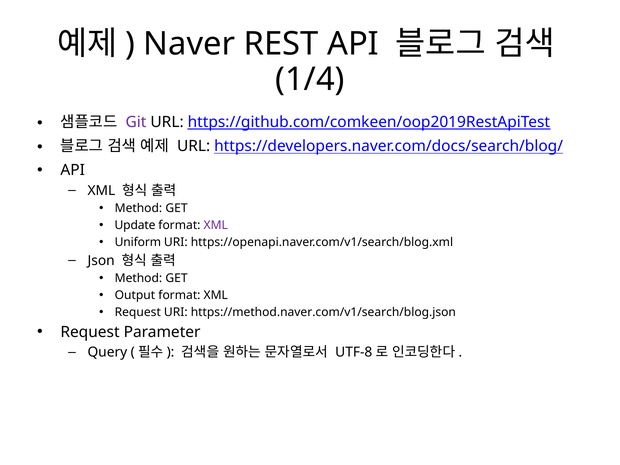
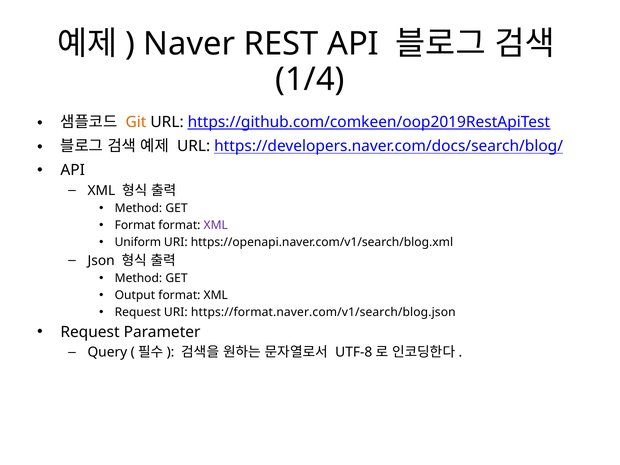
Git colour: purple -> orange
Update at (135, 225): Update -> Format
https://method.naver.com/v1/search/blog.json: https://method.naver.com/v1/search/blog.json -> https://format.naver.com/v1/search/blog.json
